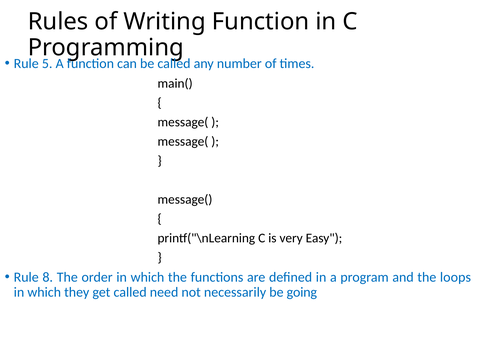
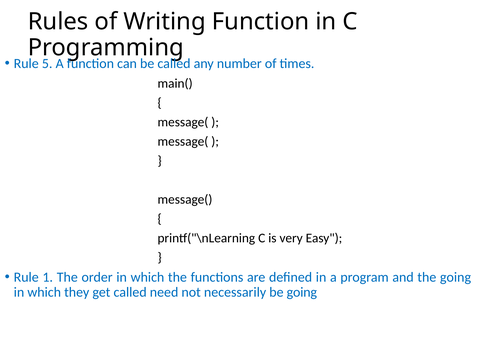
8: 8 -> 1
the loops: loops -> going
